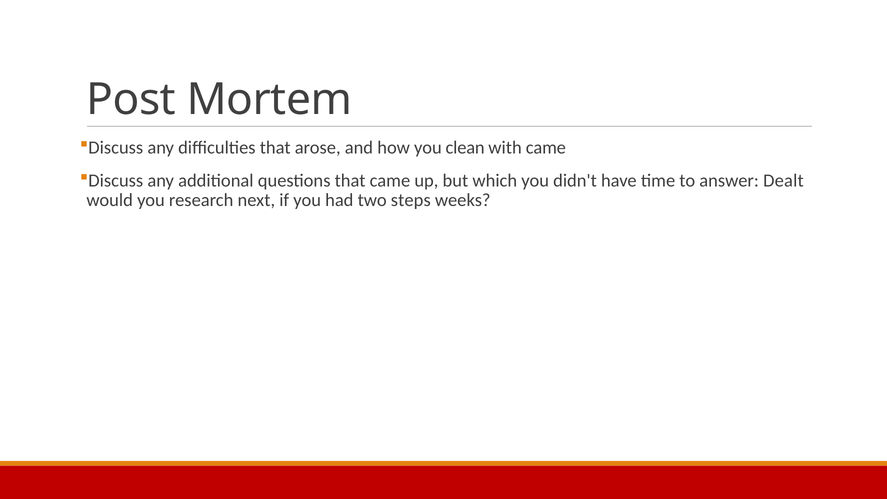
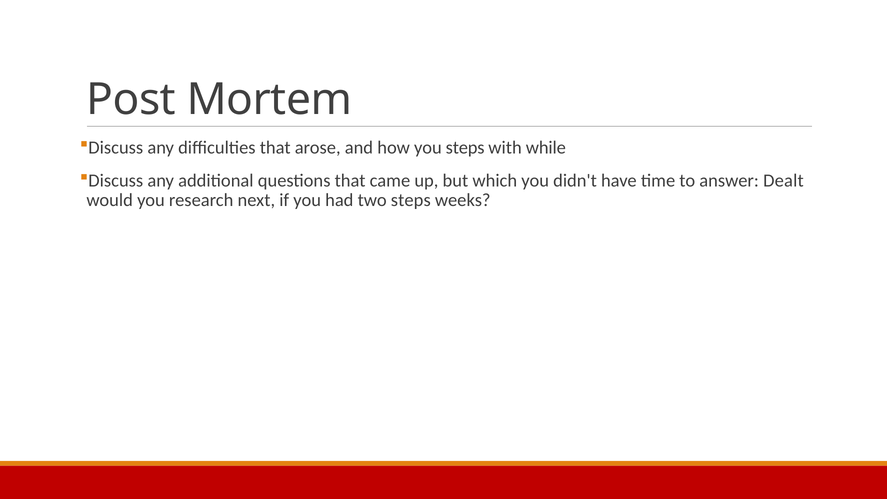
you clean: clean -> steps
with came: came -> while
